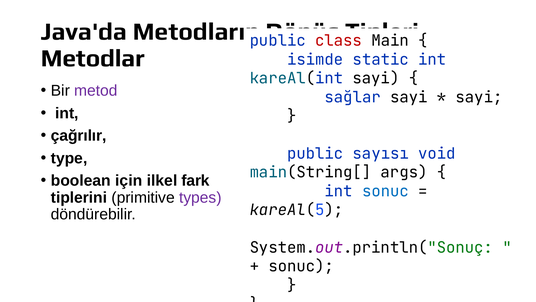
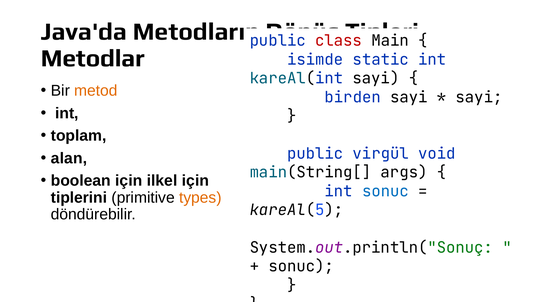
metod colour: purple -> orange
sağlar: sağlar -> birden
çağrılır: çağrılır -> toplam
sayısı: sayısı -> virgül
type: type -> alan
ilkel fark: fark -> için
types colour: purple -> orange
